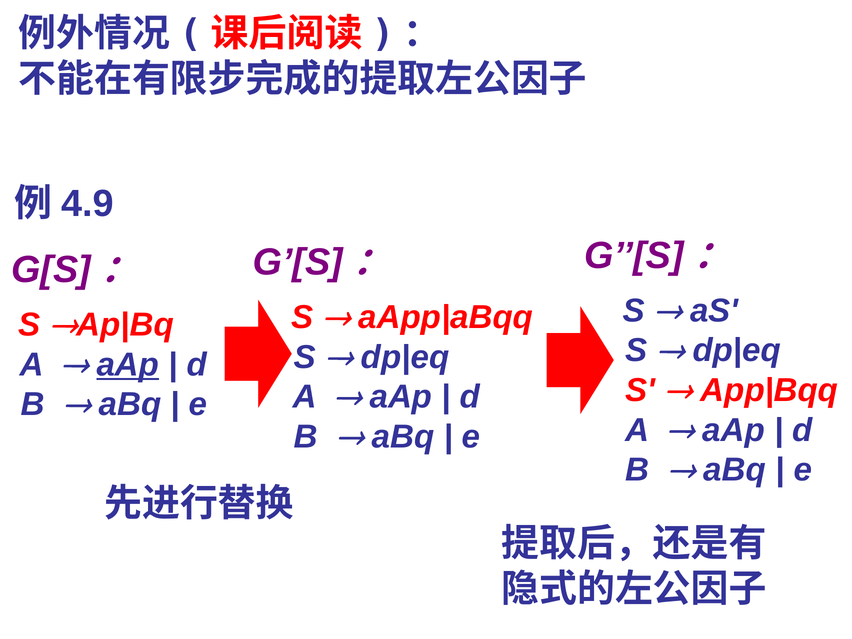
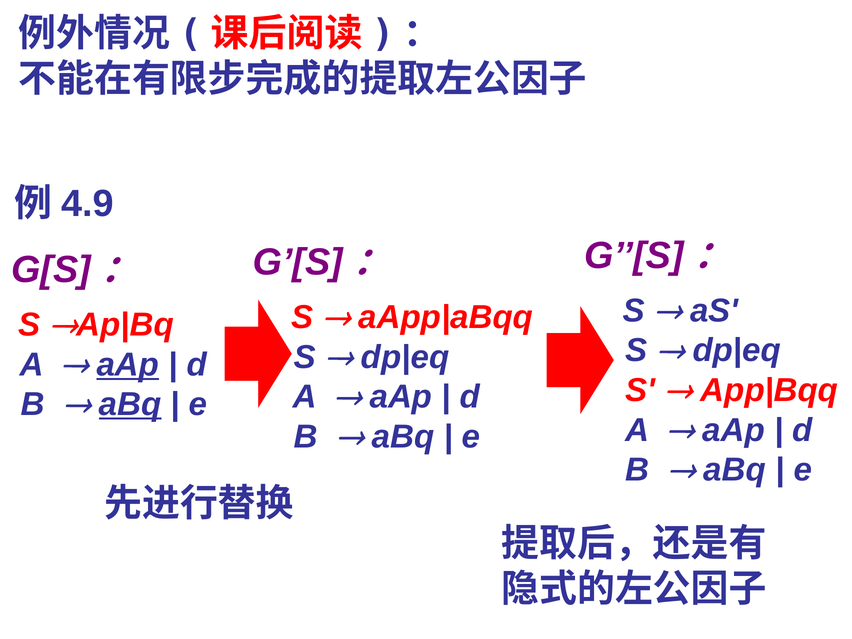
aBq at (130, 404) underline: none -> present
